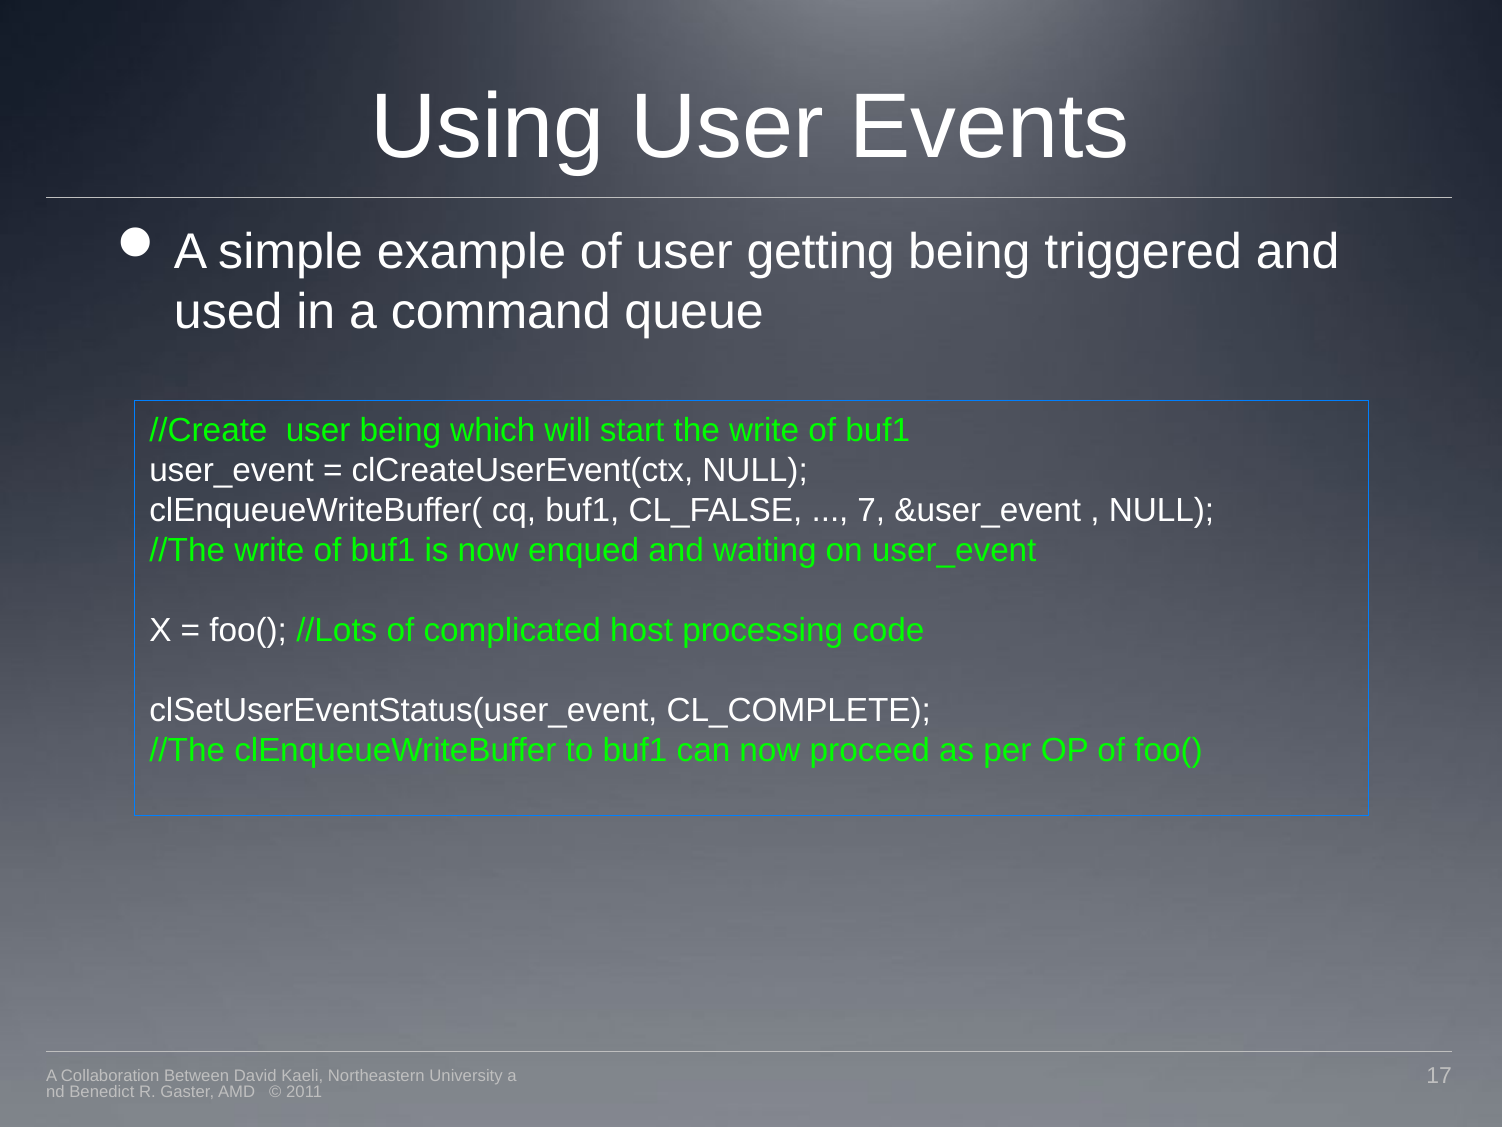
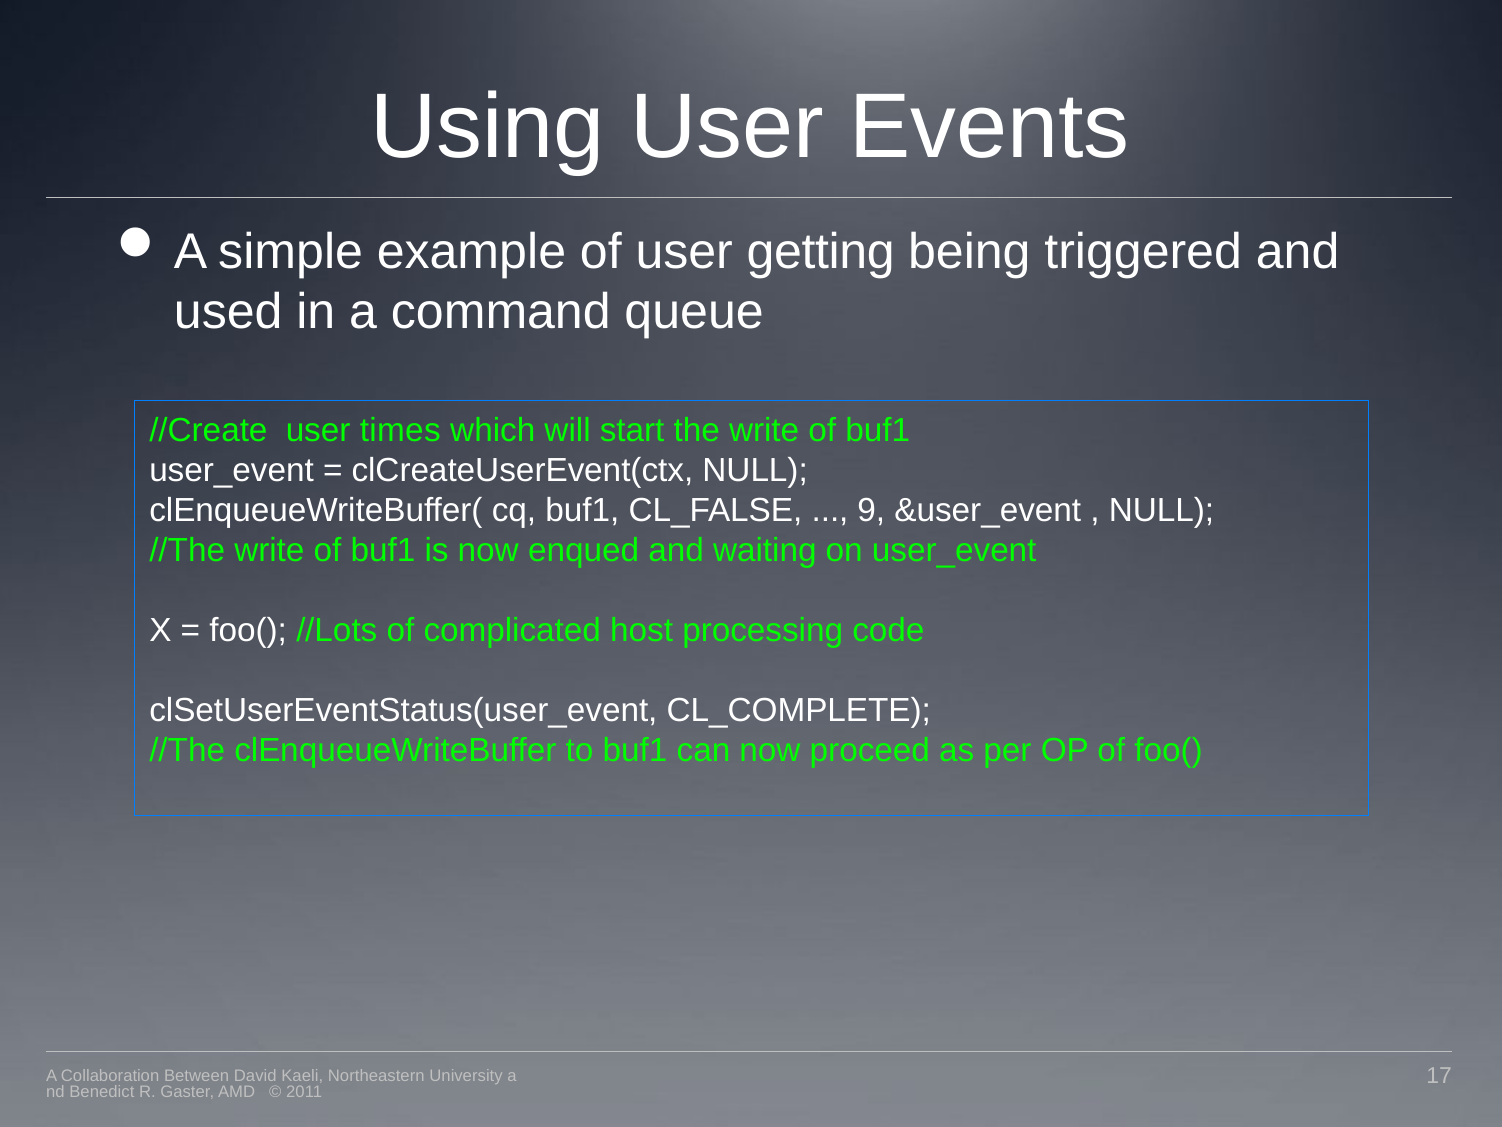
user being: being -> times
7: 7 -> 9
